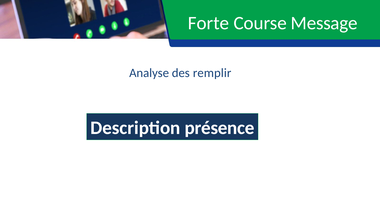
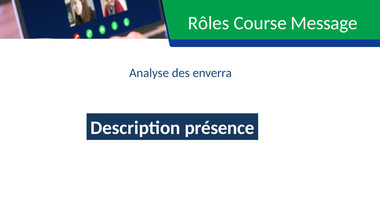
Forte: Forte -> Rôles
remplir: remplir -> enverra
